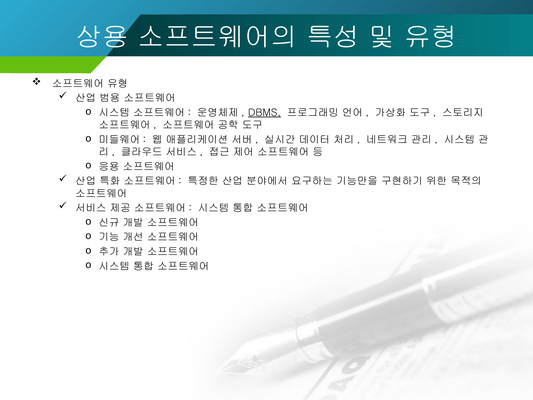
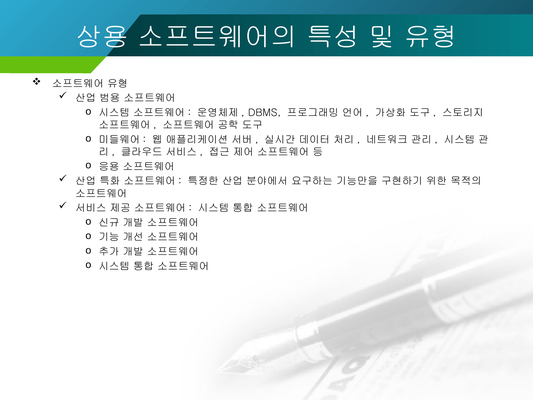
DBMS underline: present -> none
